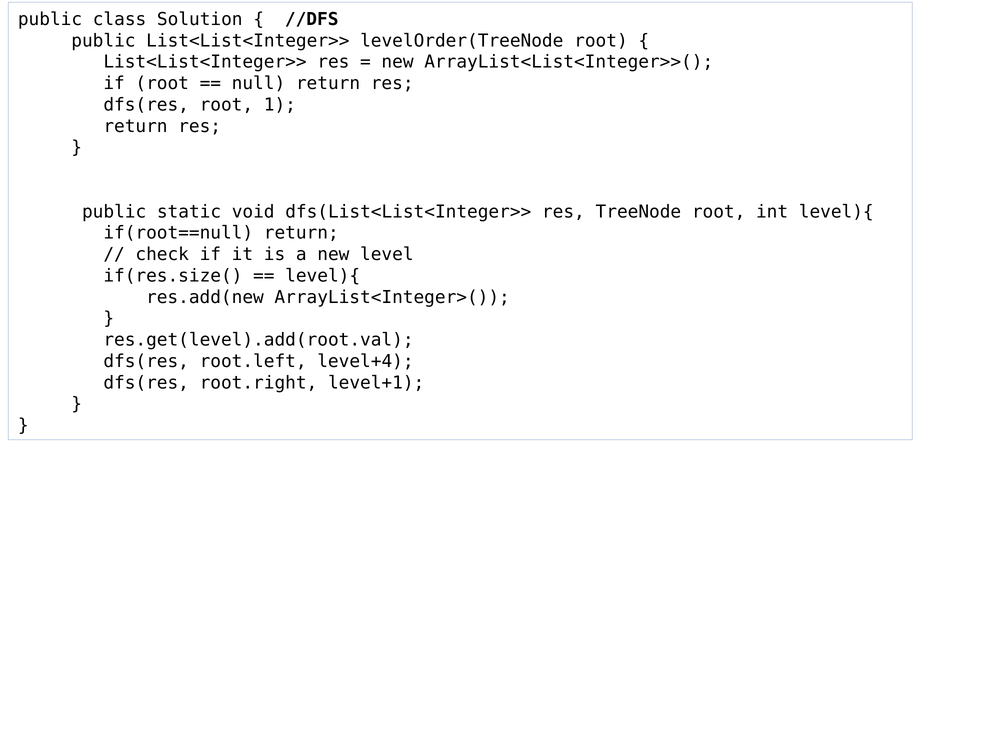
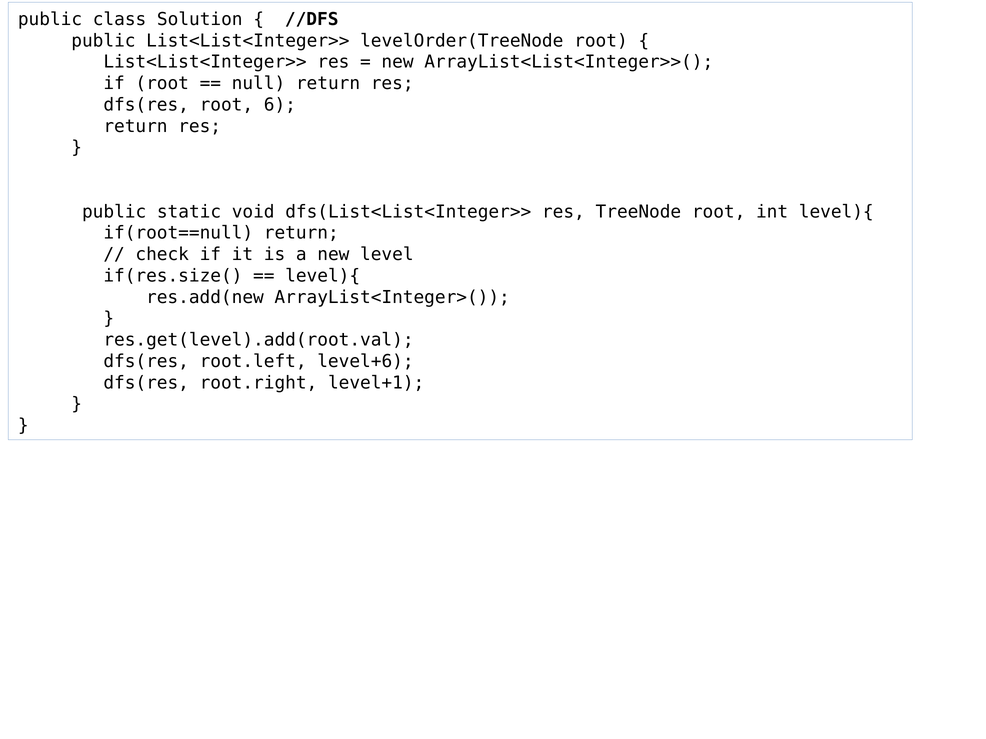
1: 1 -> 6
level+4: level+4 -> level+6
